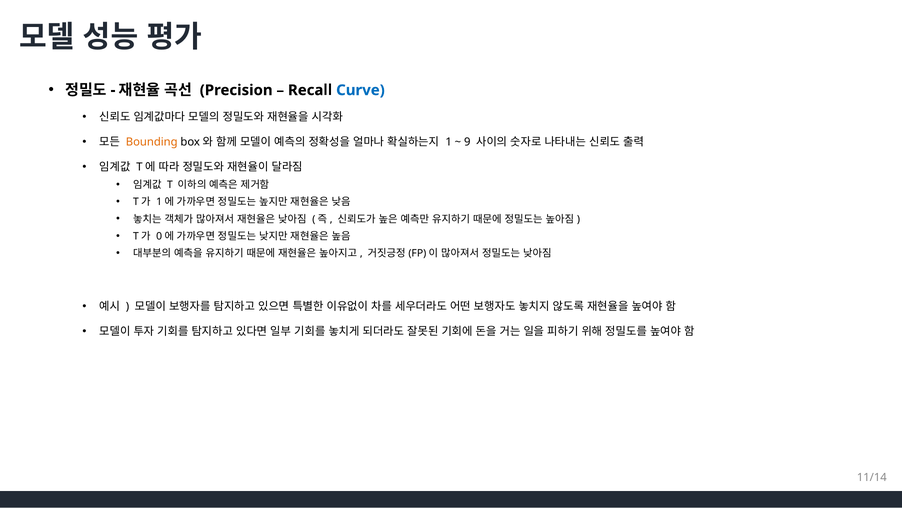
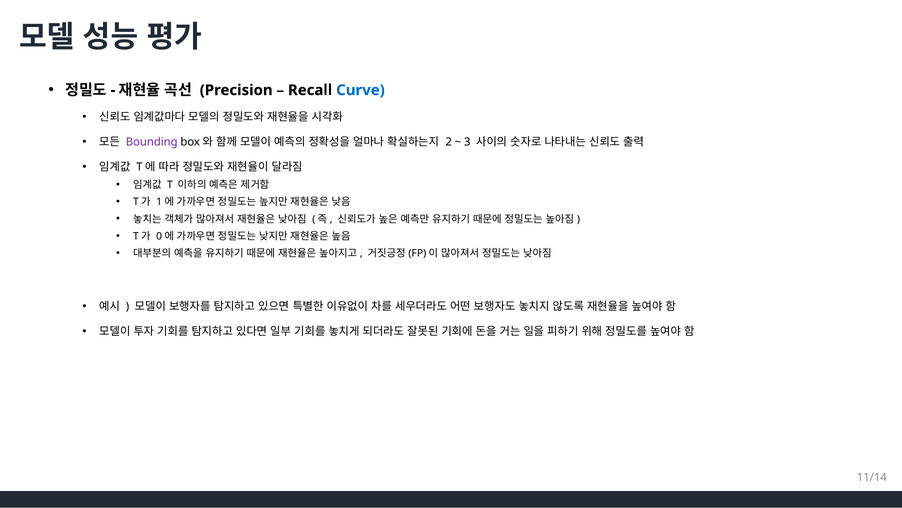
Bounding colour: orange -> purple
1: 1 -> 2
9: 9 -> 3
